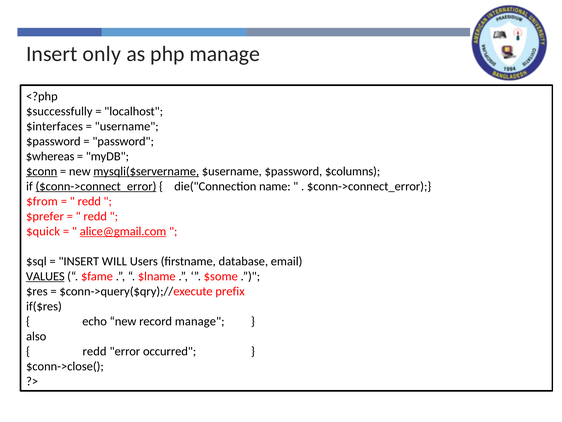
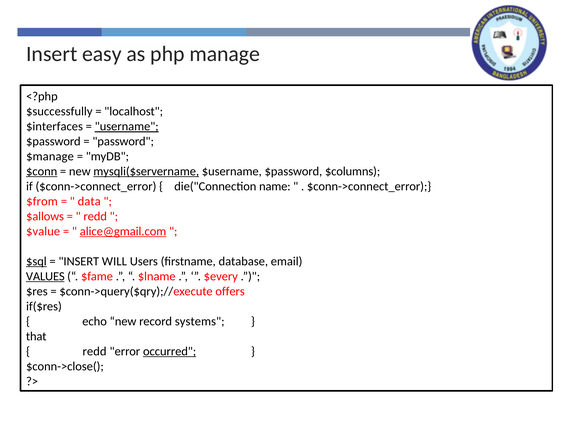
only: only -> easy
username underline: none -> present
$whereas: $whereas -> $manage
$conn->connect_error at (96, 186) underline: present -> none
redd at (89, 201): redd -> data
$prefer: $prefer -> $allows
$quick: $quick -> $value
$sql underline: none -> present
$some: $some -> $every
prefix: prefix -> offers
record manage: manage -> systems
also: also -> that
occurred underline: none -> present
